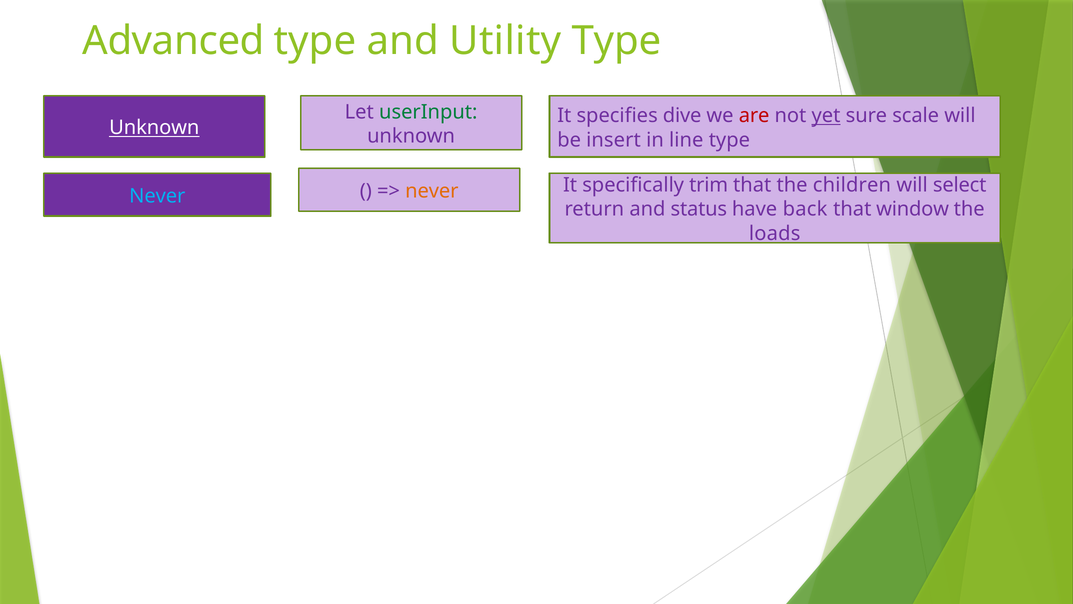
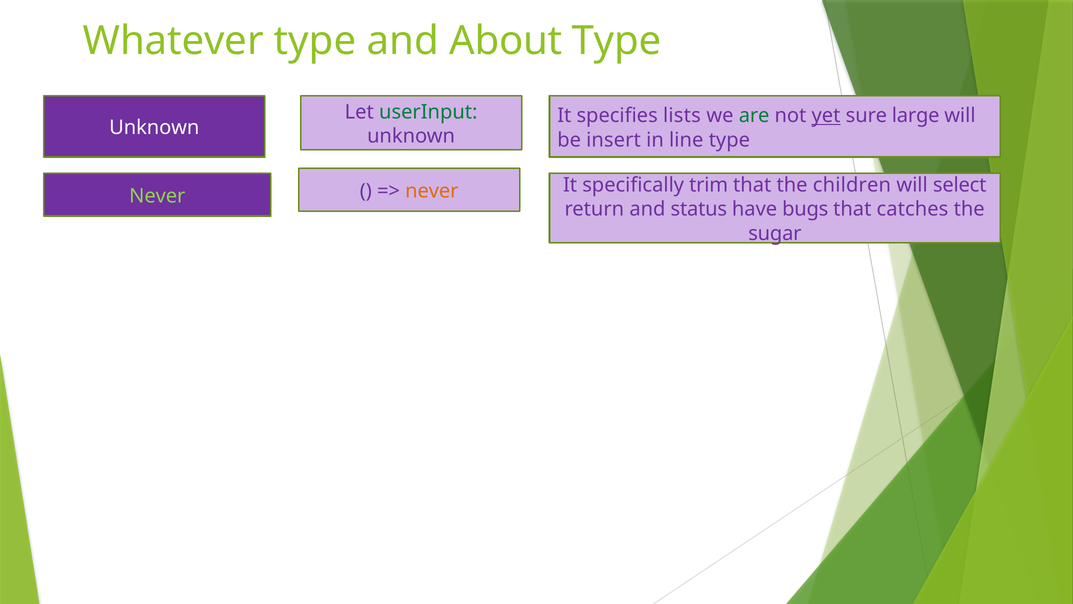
Advanced: Advanced -> Whatever
Utility: Utility -> About
dive: dive -> lists
are colour: red -> green
scale: scale -> large
Unknown at (154, 128) underline: present -> none
Never at (157, 196) colour: light blue -> light green
back: back -> bugs
window: window -> catches
loads: loads -> sugar
